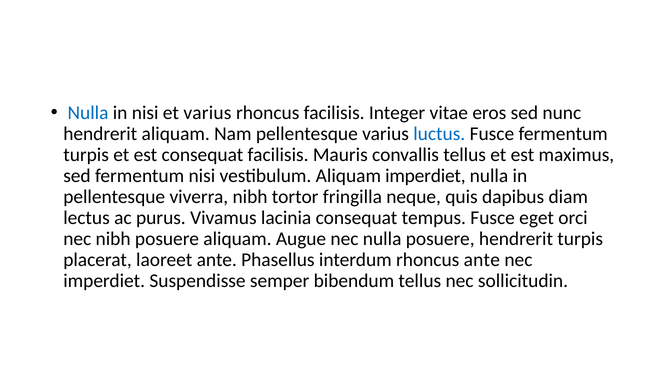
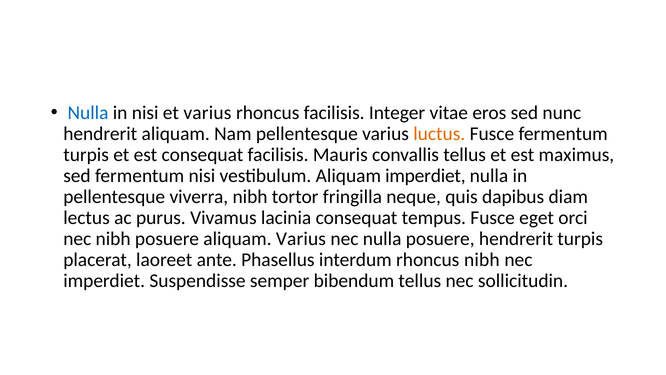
luctus colour: blue -> orange
aliquam Augue: Augue -> Varius
rhoncus ante: ante -> nibh
